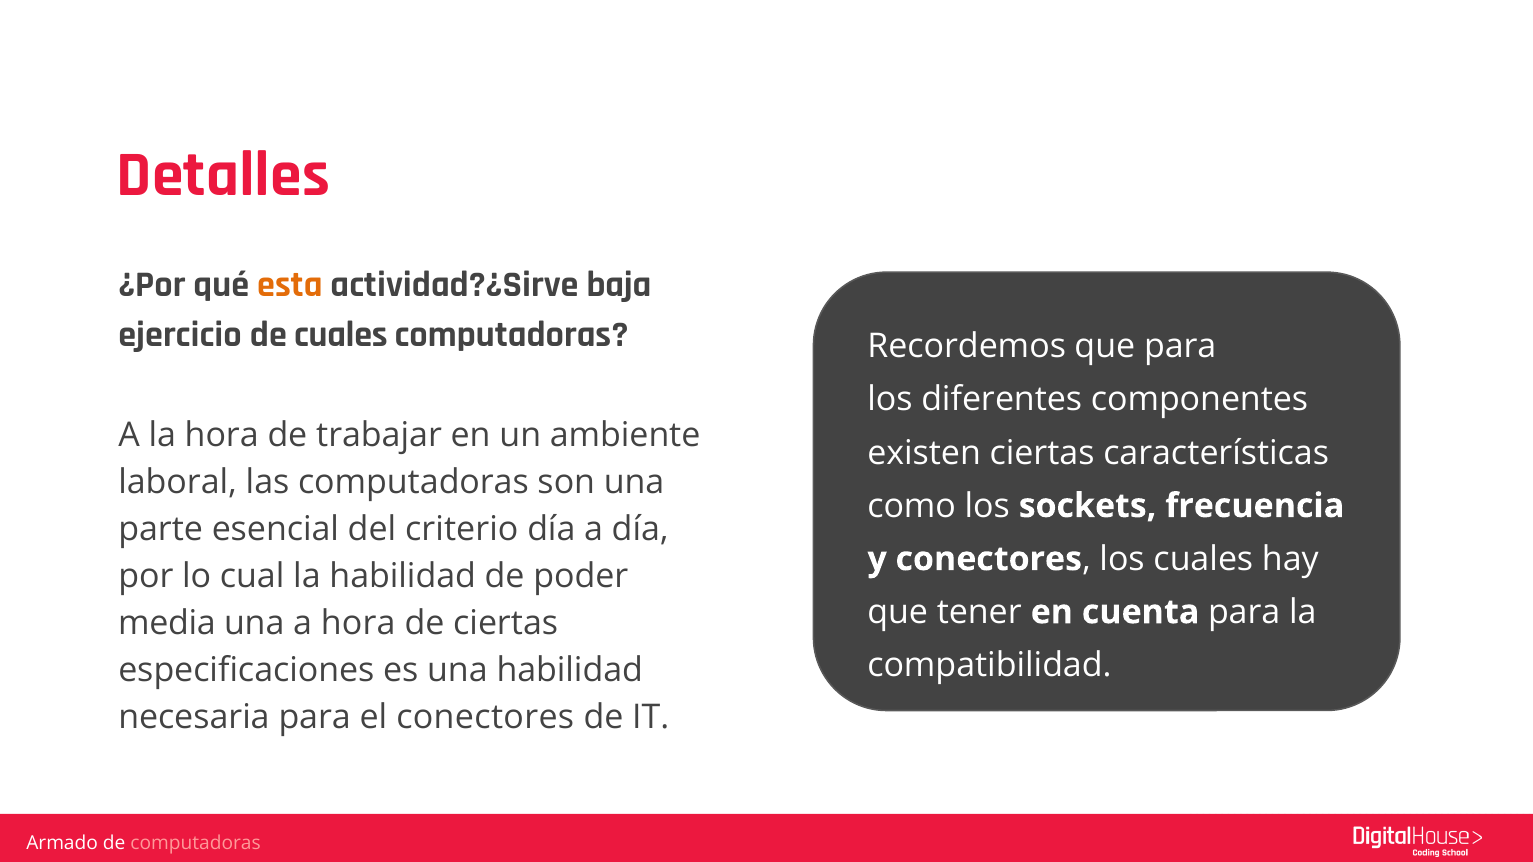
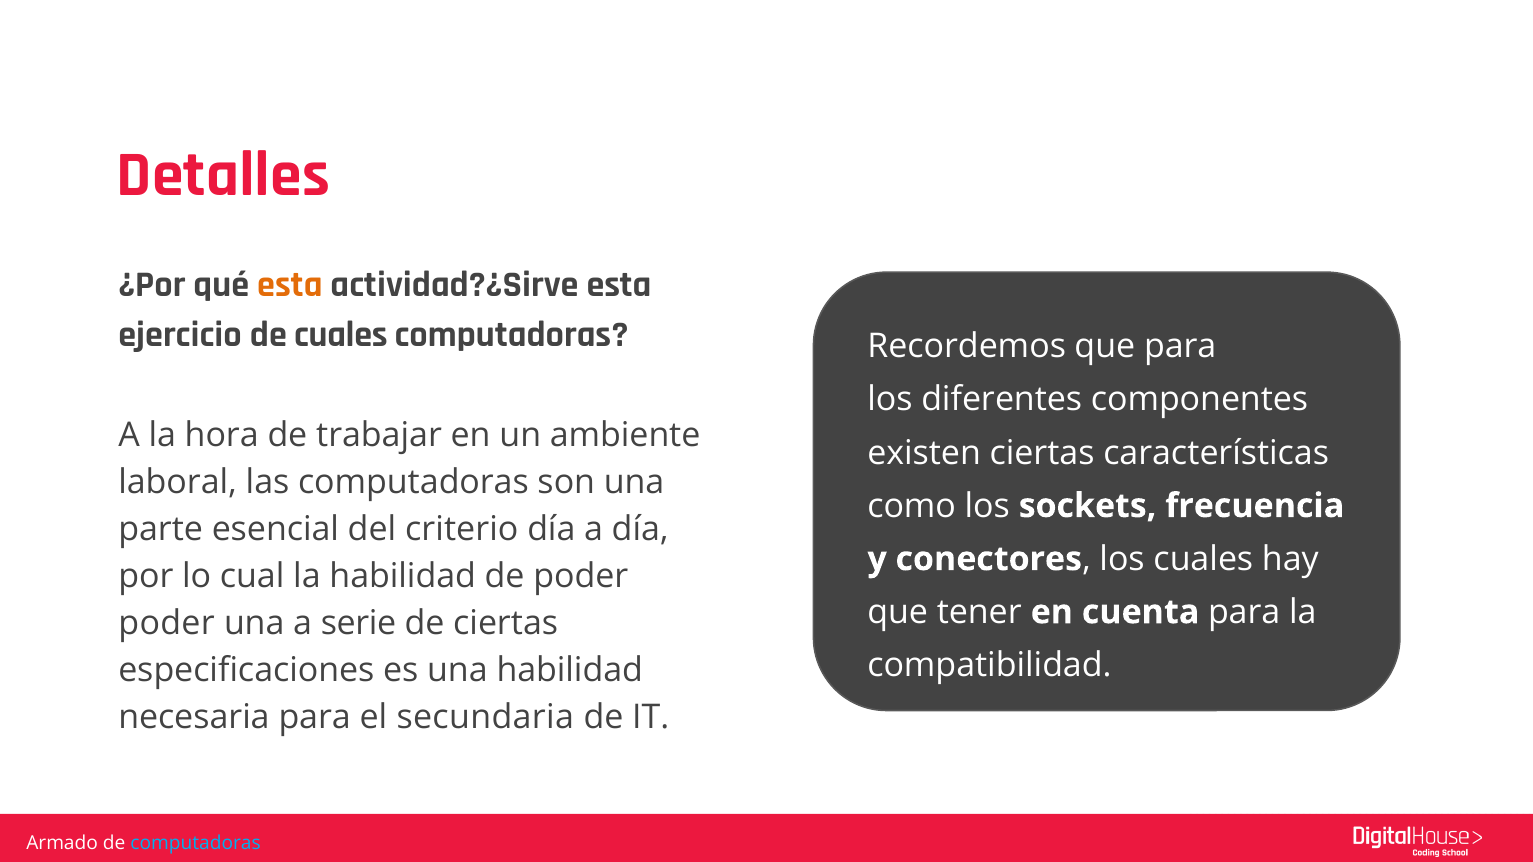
actividad?¿Sirve baja: baja -> esta
media at (167, 623): media -> poder
a hora: hora -> serie
el conectores: conectores -> secundaria
computadoras at (196, 843) colour: pink -> light blue
